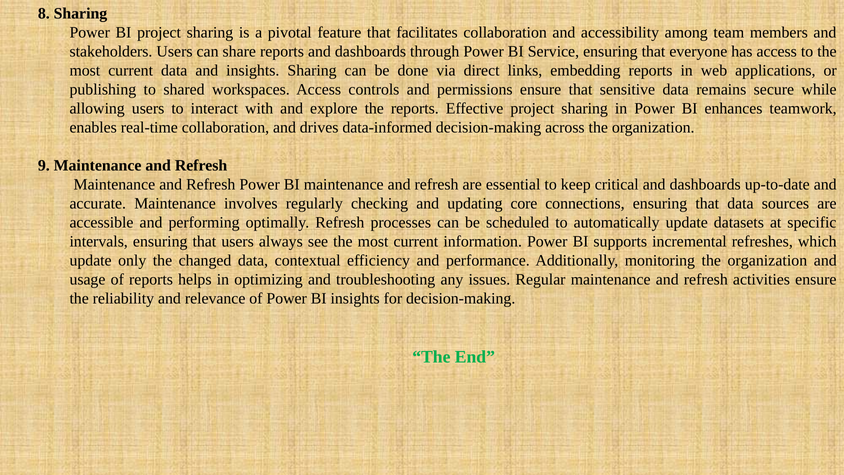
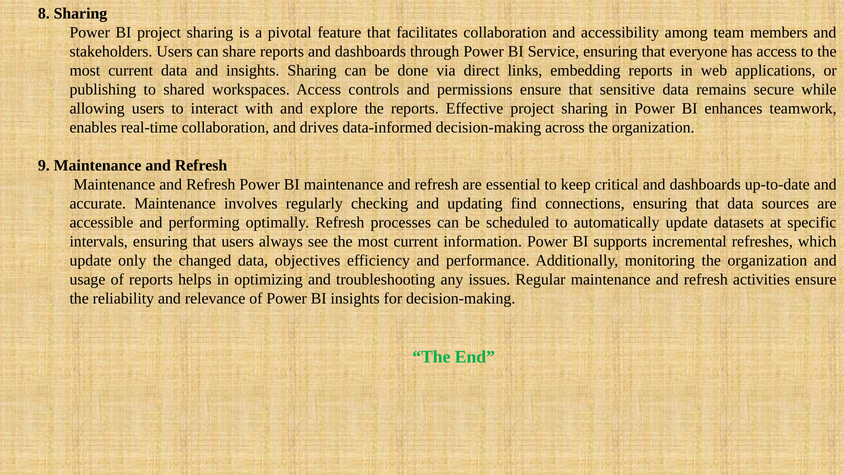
core: core -> find
contextual: contextual -> objectives
